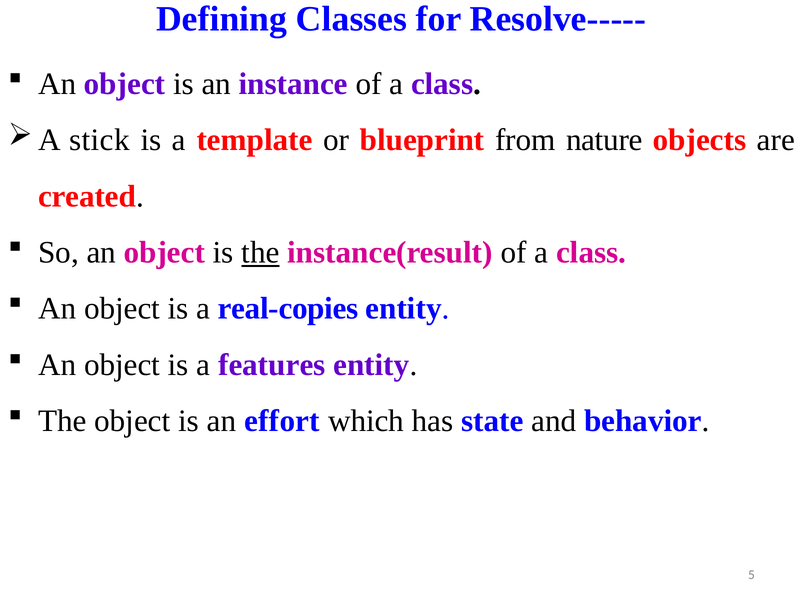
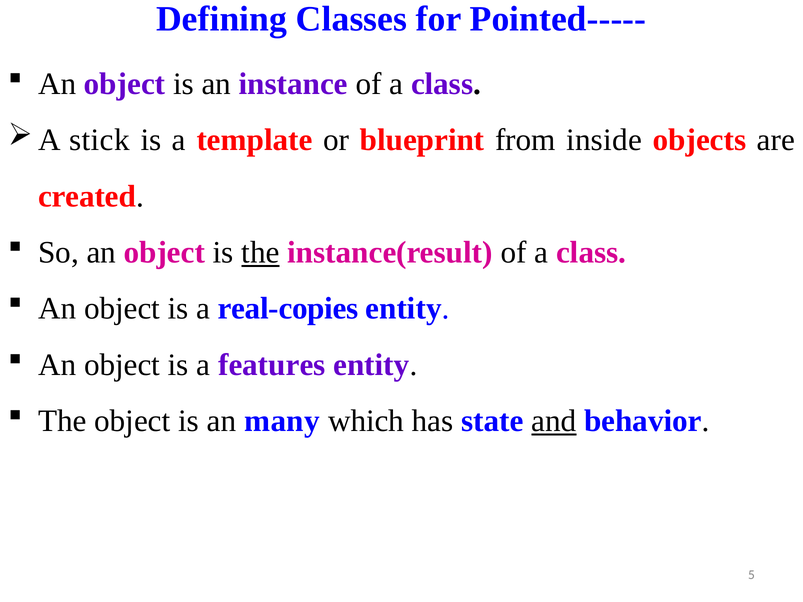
Resolve-----: Resolve----- -> Pointed-----
nature: nature -> inside
effort: effort -> many
and underline: none -> present
